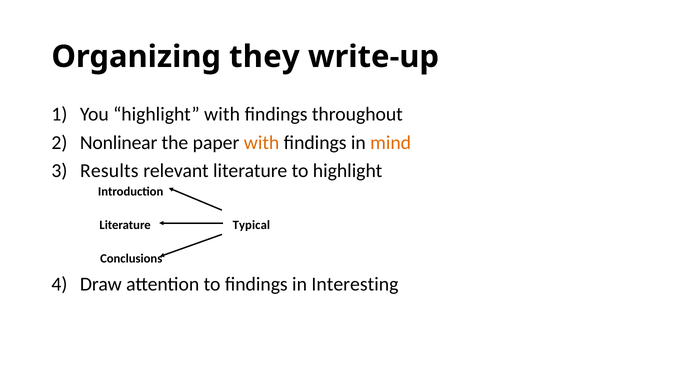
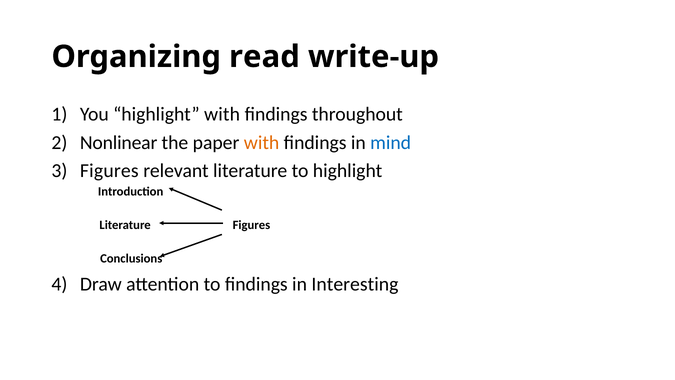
they: they -> read
mind colour: orange -> blue
Results at (109, 171): Results -> Figures
Literature Typical: Typical -> Figures
